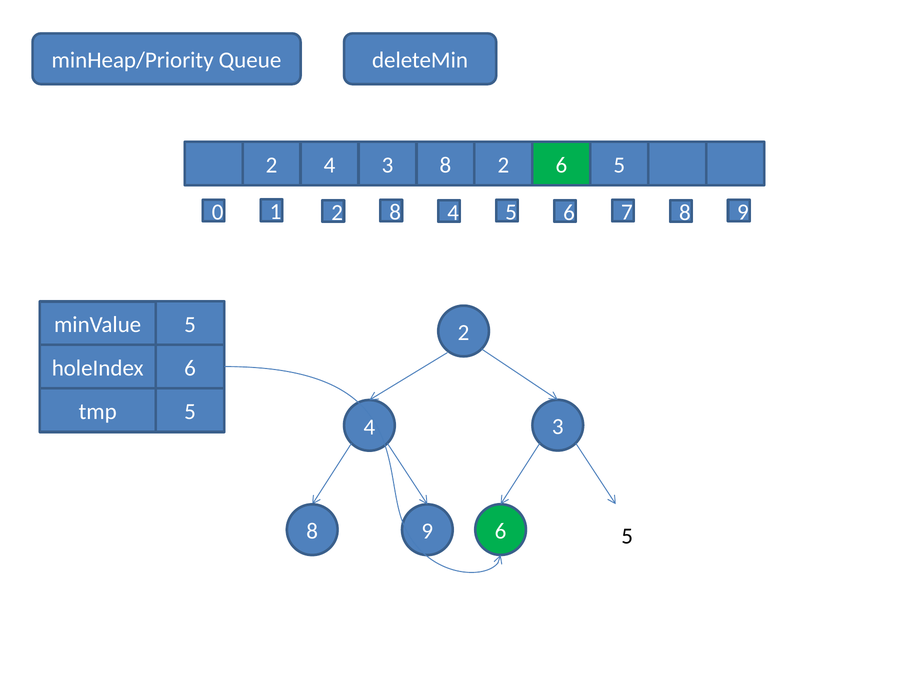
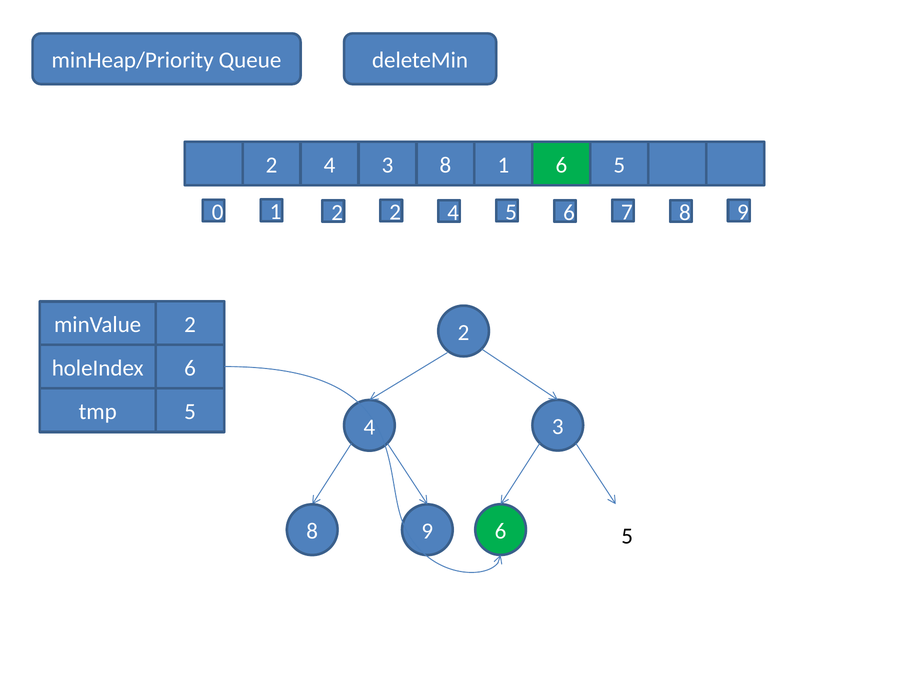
8 2: 2 -> 1
2 8: 8 -> 2
minValue 5: 5 -> 2
